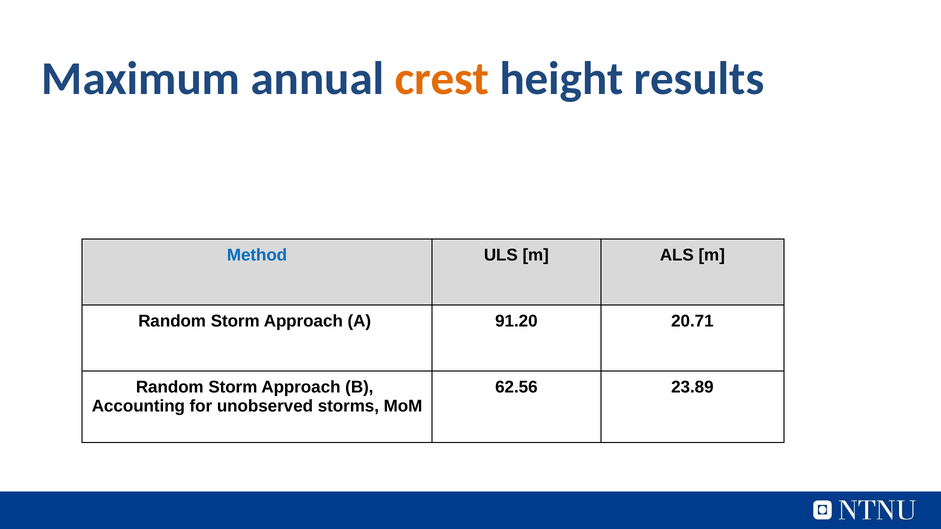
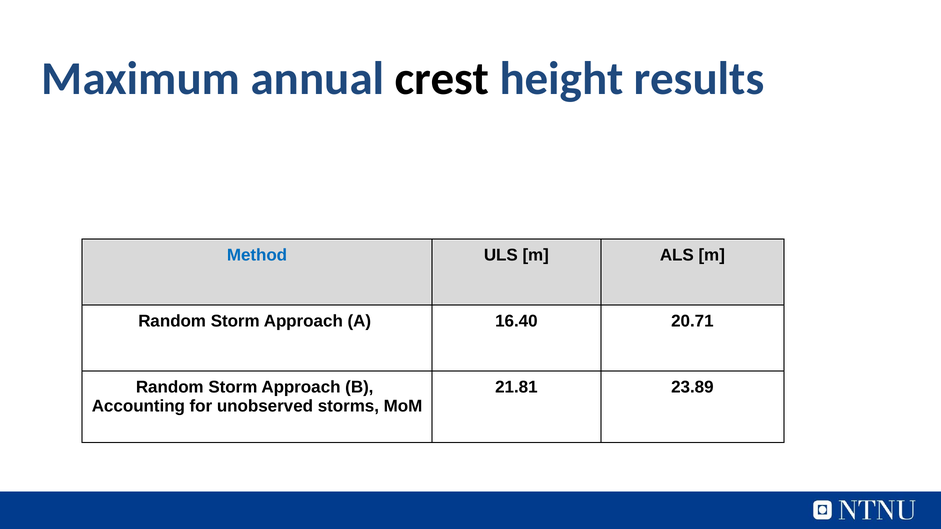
crest colour: orange -> black
91.20: 91.20 -> 16.40
62.56: 62.56 -> 21.81
